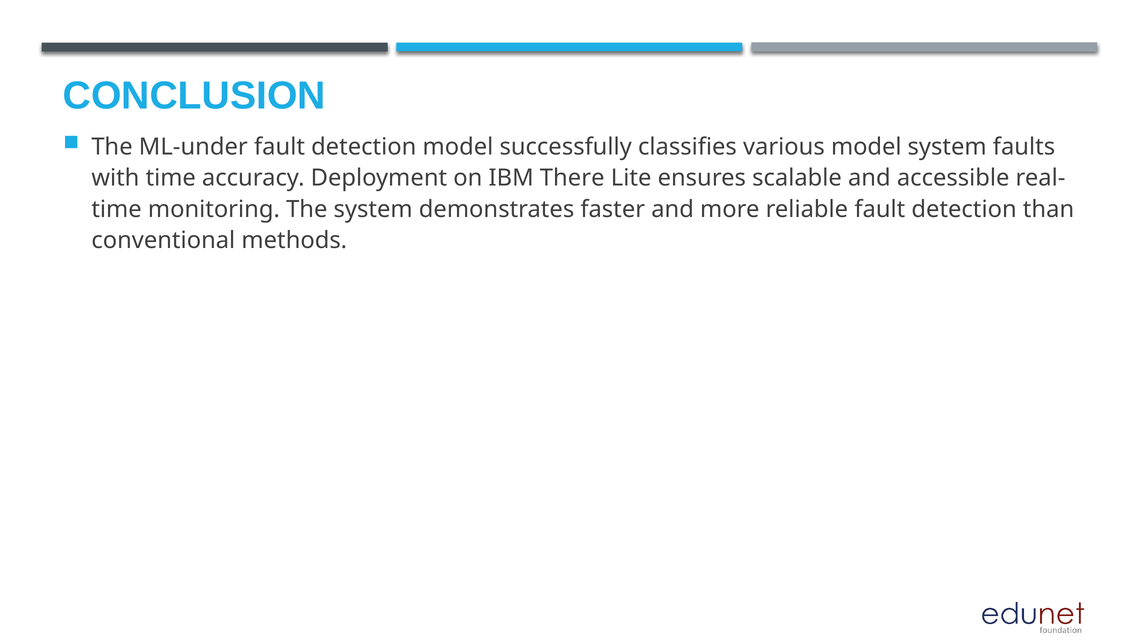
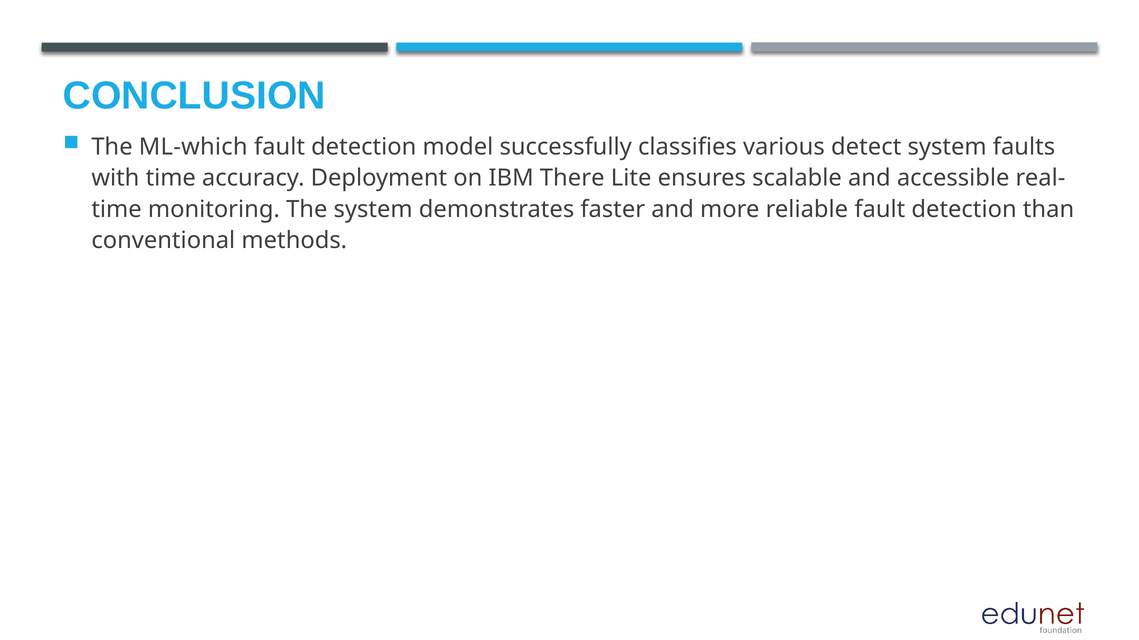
ML-under: ML-under -> ML-which
various model: model -> detect
